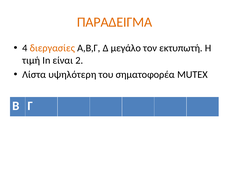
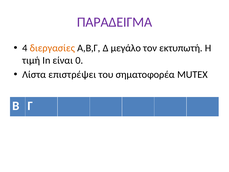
ΠΑΡΑΔΕΙΓΜΑ colour: orange -> purple
2: 2 -> 0
υψηλότερη: υψηλότερη -> επιστρέψει
